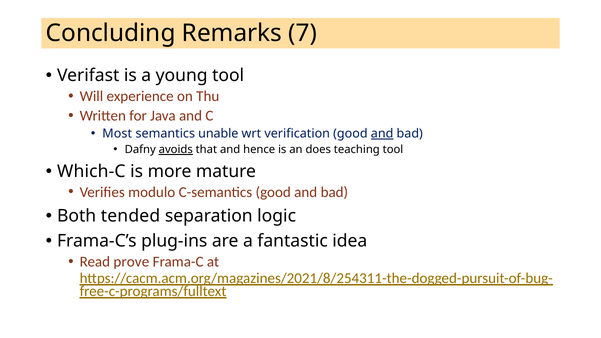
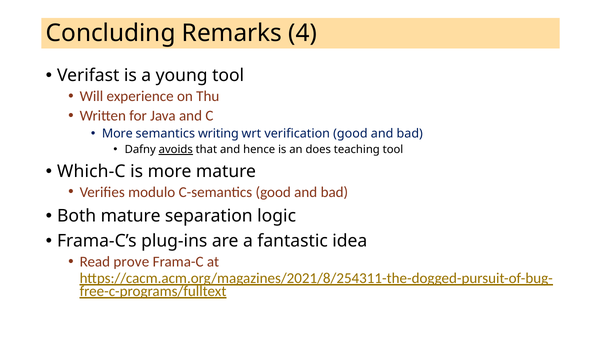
7: 7 -> 4
Most at (117, 134): Most -> More
unable: unable -> writing
and at (382, 134) underline: present -> none
Both tended: tended -> mature
